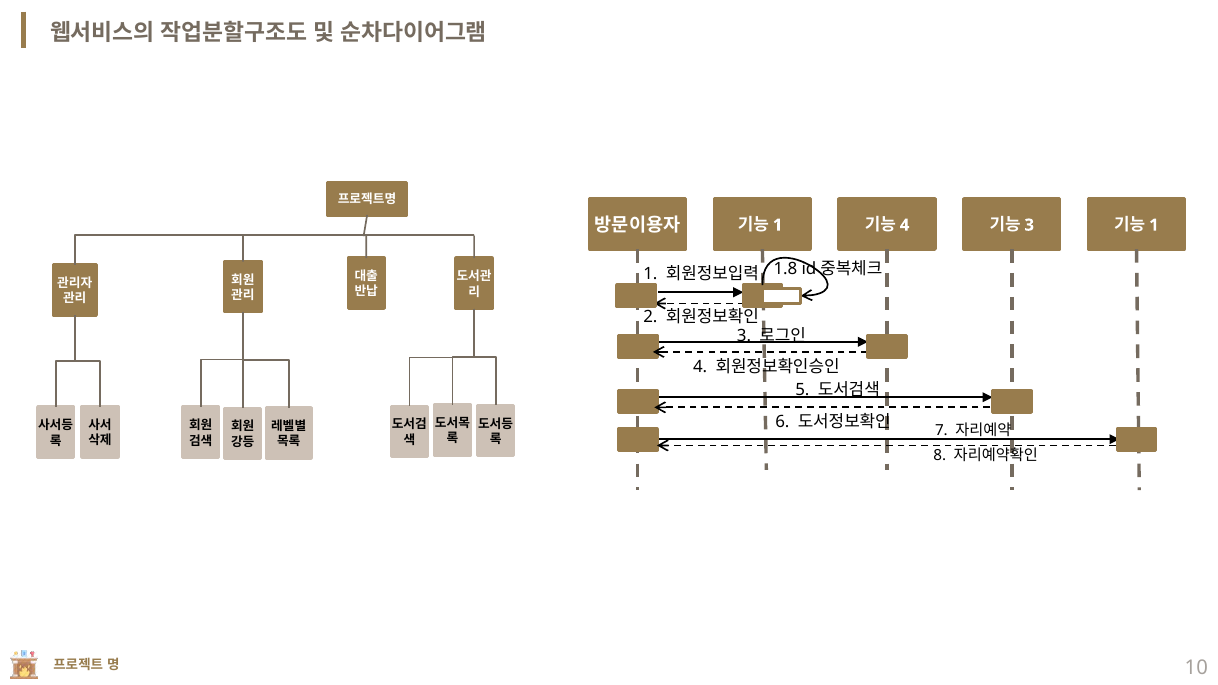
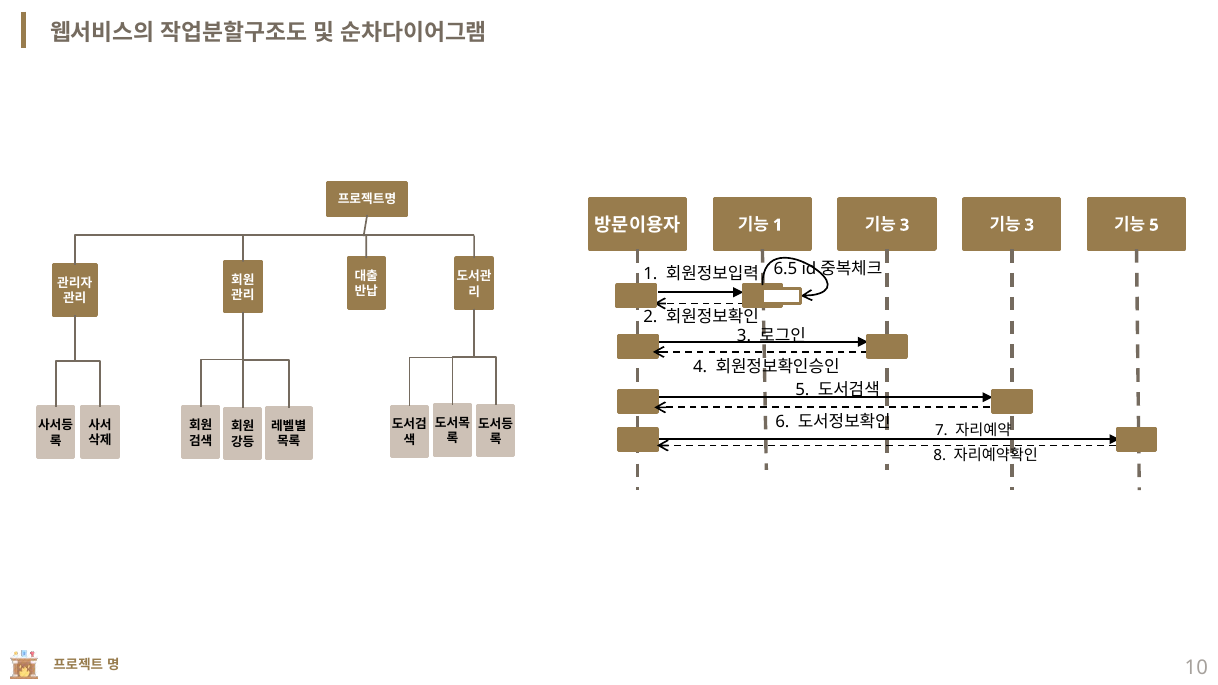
4 at (905, 225): 4 -> 3
1 at (1154, 225): 1 -> 5
1.8: 1.8 -> 6.5
